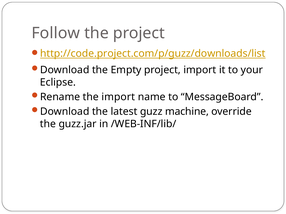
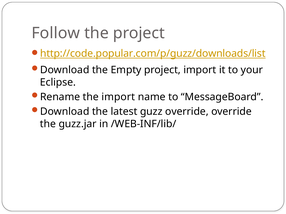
http://code.project.com/p/guzz/downloads/list: http://code.project.com/p/guzz/downloads/list -> http://code.popular.com/p/guzz/downloads/list
guzz machine: machine -> override
